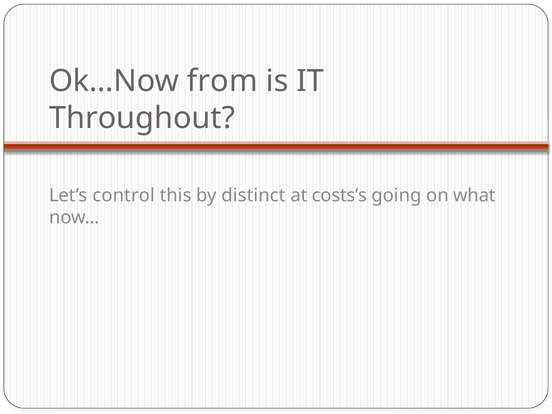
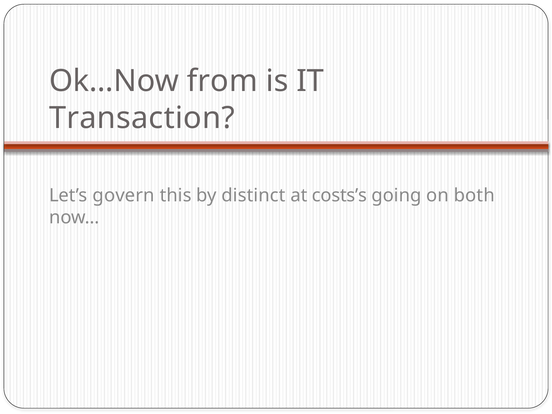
Throughout: Throughout -> Transaction
control: control -> govern
what: what -> both
